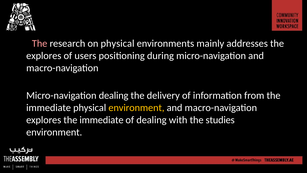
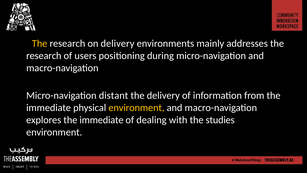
The at (40, 43) colour: pink -> yellow
on physical: physical -> delivery
explores at (44, 56): explores -> research
Micro-navigation dealing: dealing -> distant
